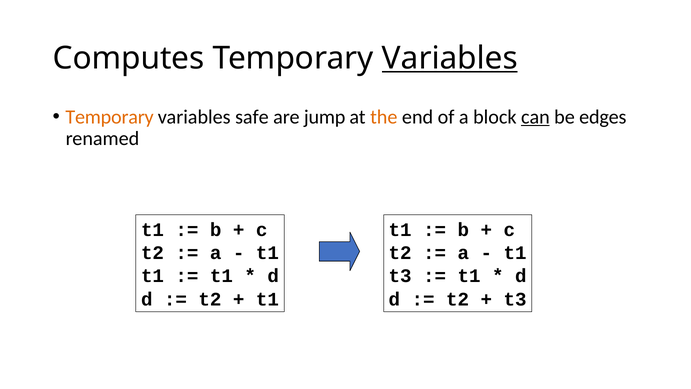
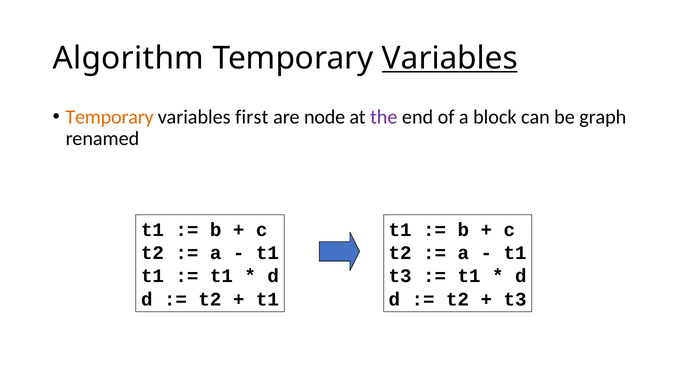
Computes: Computes -> Algorithm
safe: safe -> first
jump: jump -> node
the colour: orange -> purple
can underline: present -> none
edges: edges -> graph
